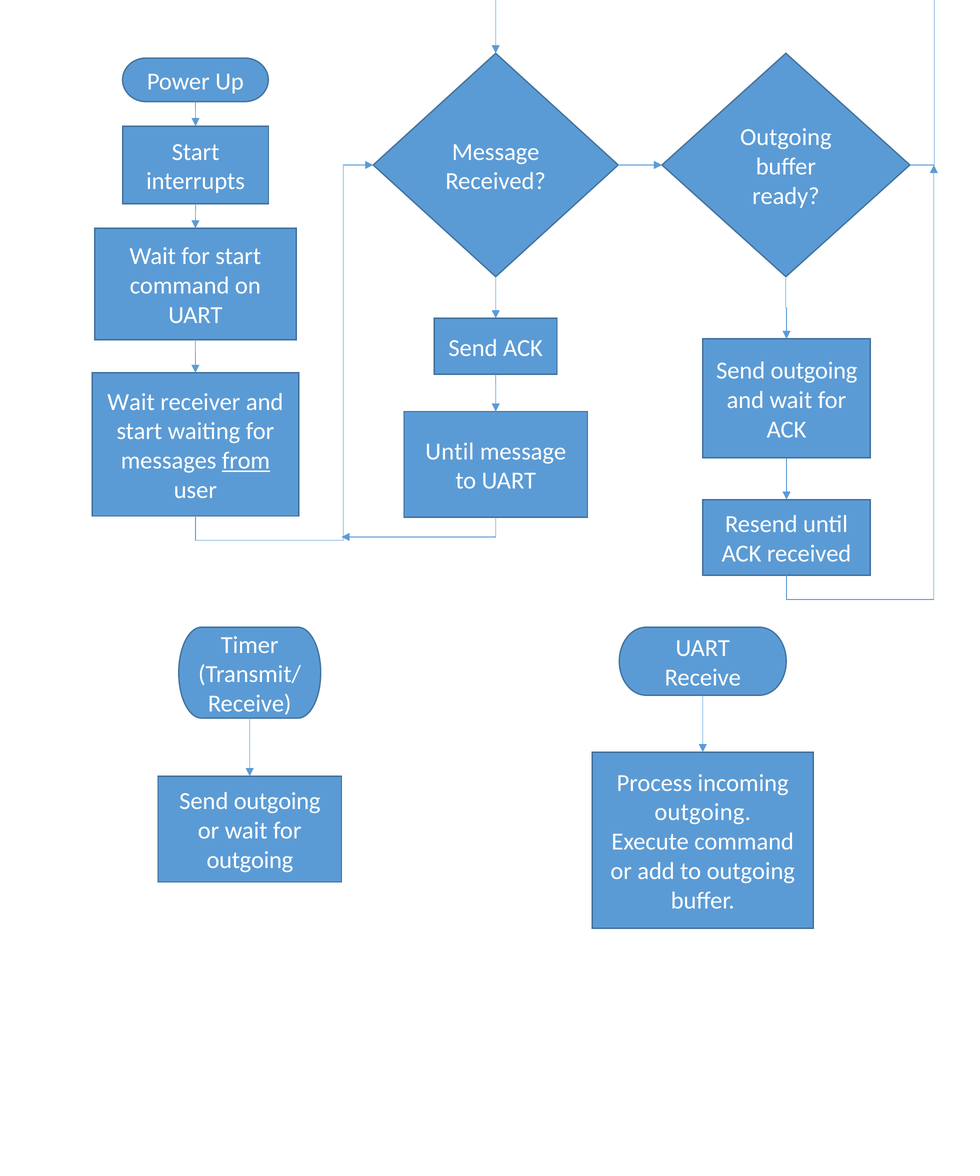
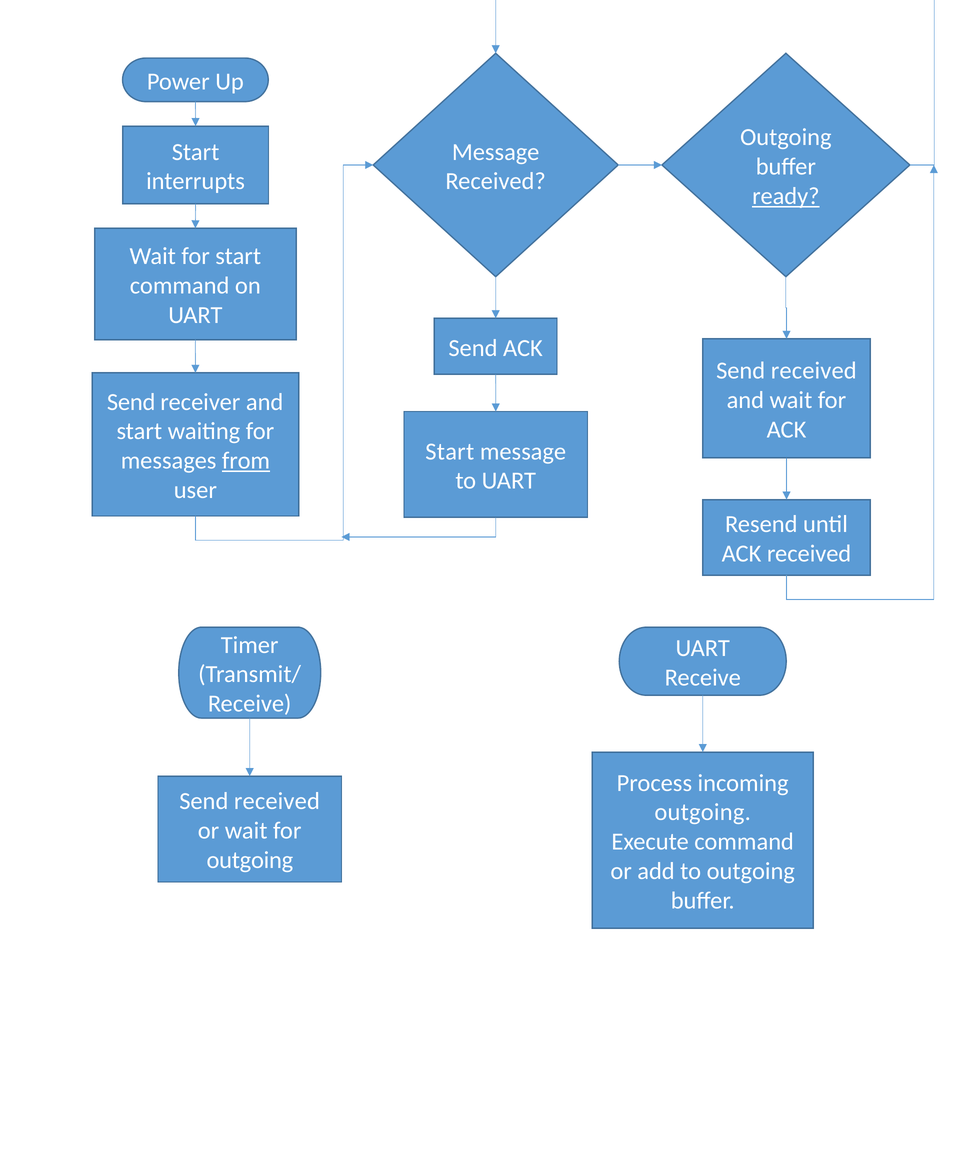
ready underline: none -> present
outgoing at (814, 371): outgoing -> received
Wait at (131, 402): Wait -> Send
Until at (450, 451): Until -> Start
outgoing at (277, 801): outgoing -> received
